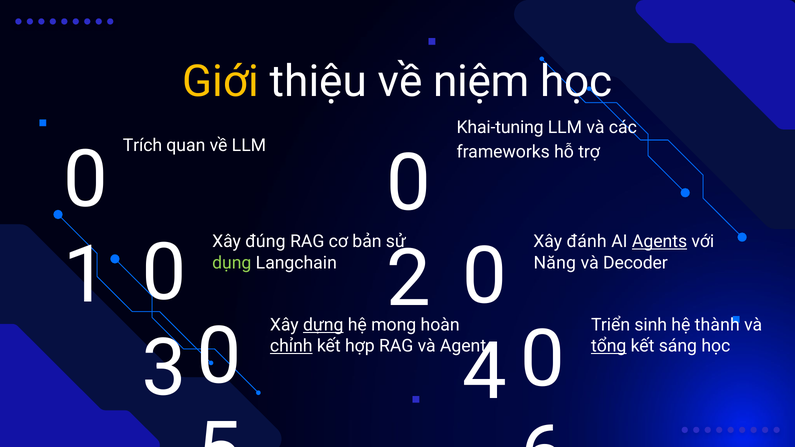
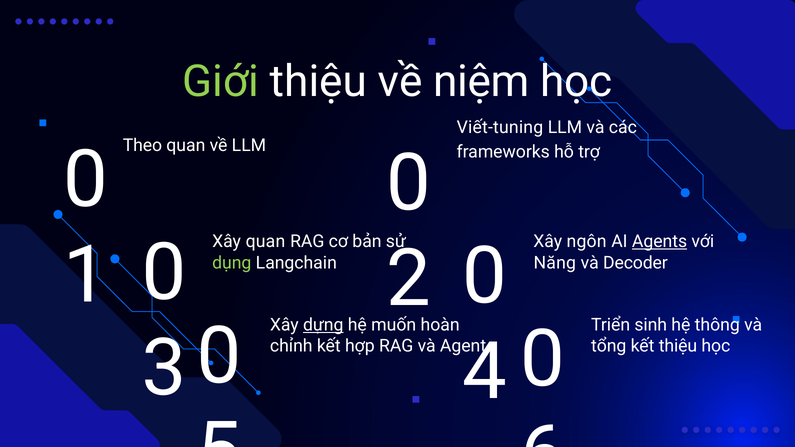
Giới colour: yellow -> light green
Khai-tuning: Khai-tuning -> Viết-tuning
Trích: Trích -> Theo
Xây đúng: đúng -> quan
đánh: đánh -> ngôn
mong: mong -> muốn
thành: thành -> thông
chỉnh underline: present -> none
tổng underline: present -> none
kết sáng: sáng -> thiệu
